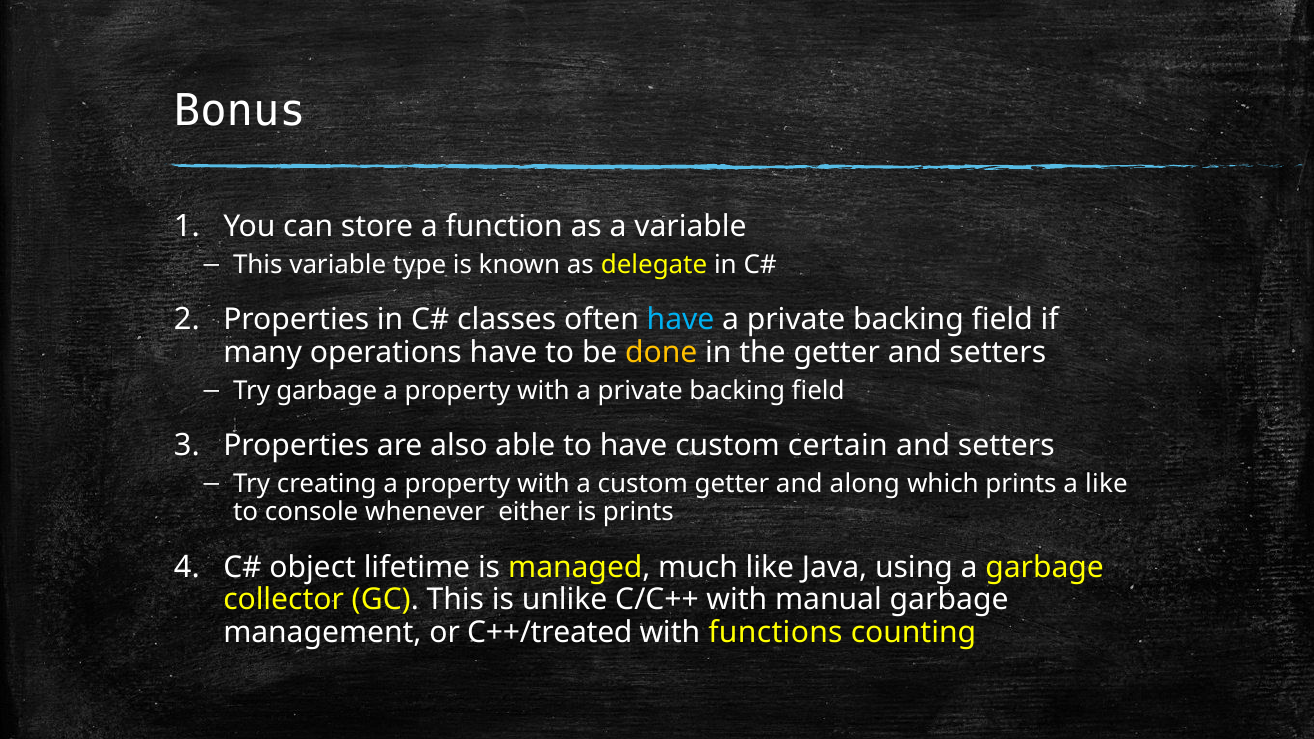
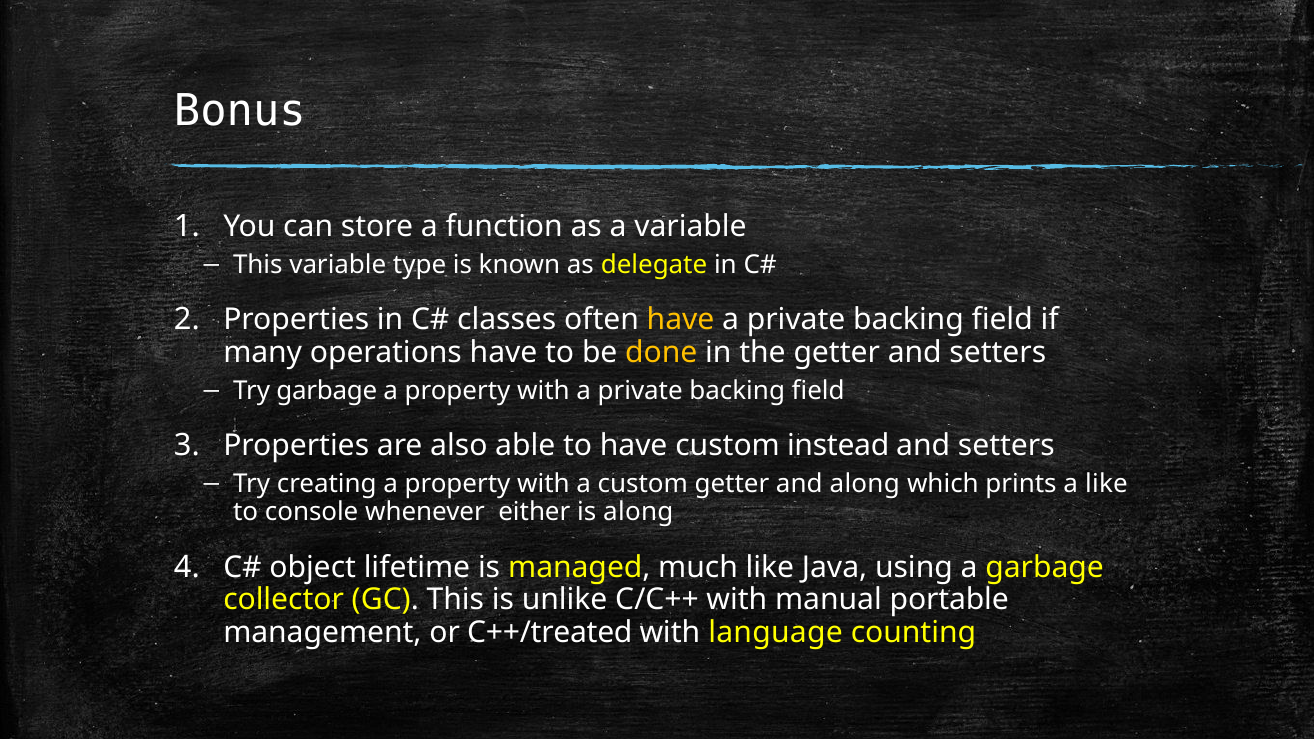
have at (681, 320) colour: light blue -> yellow
certain: certain -> instead
is prints: prints -> along
manual garbage: garbage -> portable
functions: functions -> language
